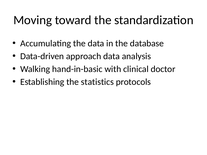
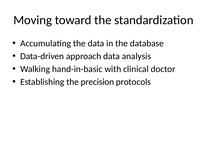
statistics: statistics -> precision
